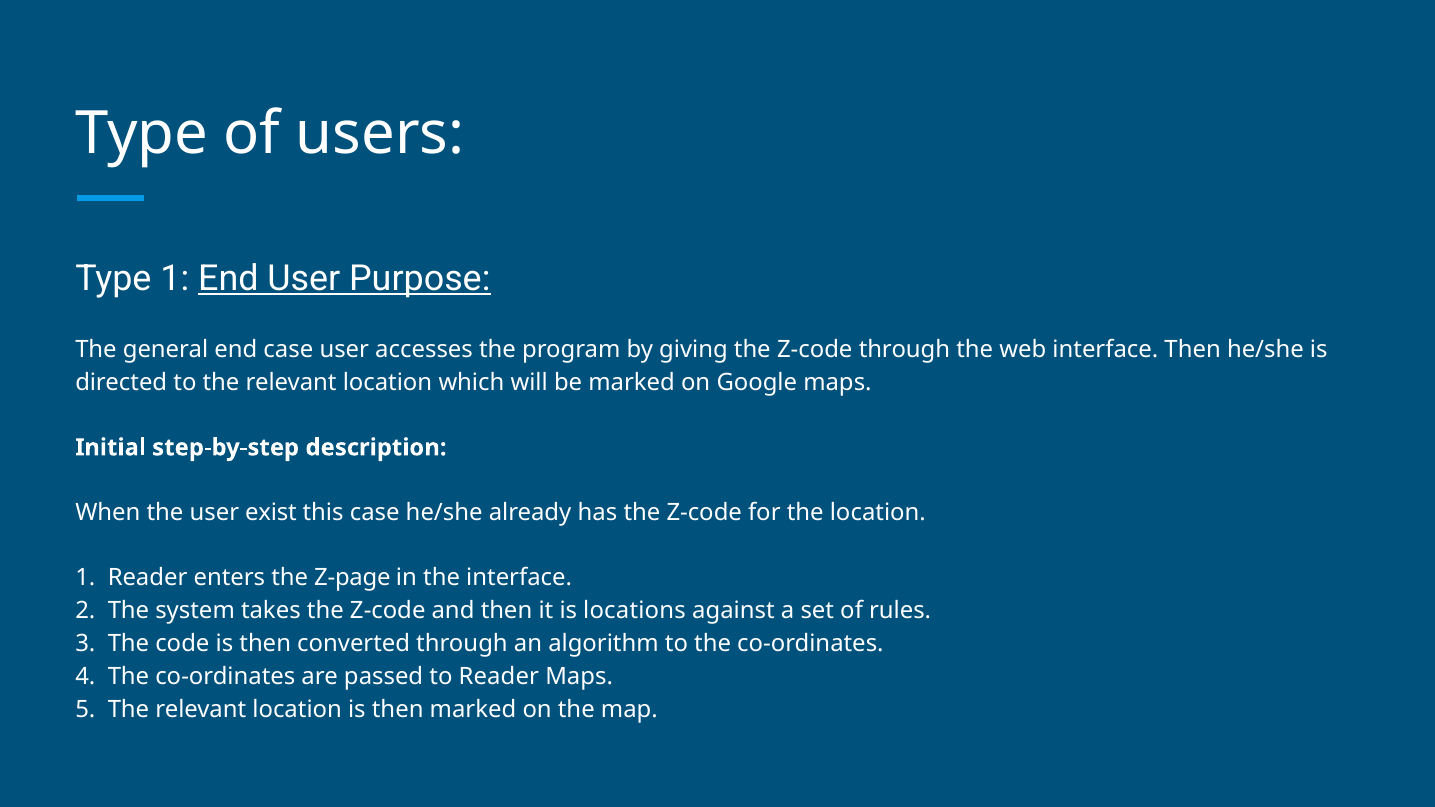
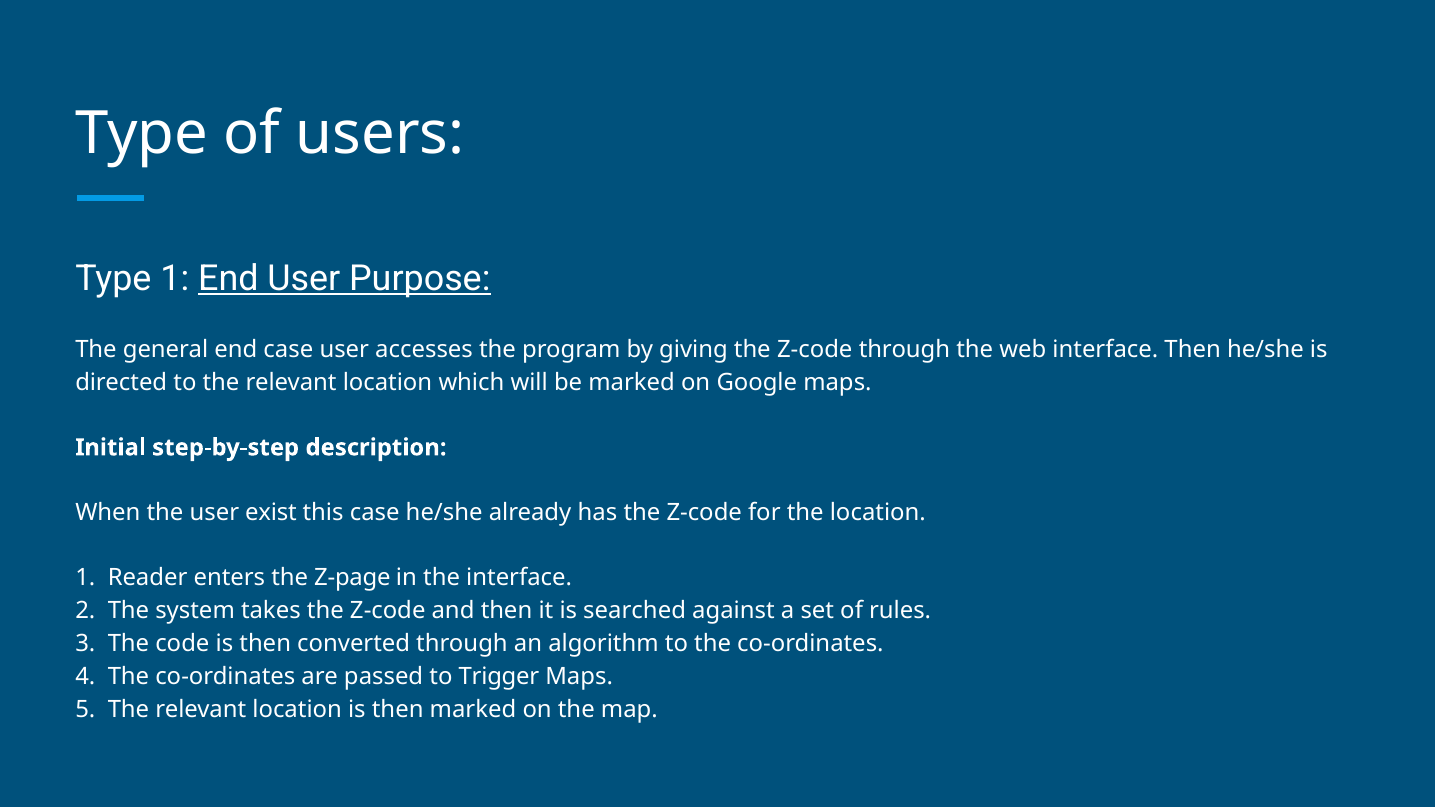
locations: locations -> searched
to Reader: Reader -> Trigger
